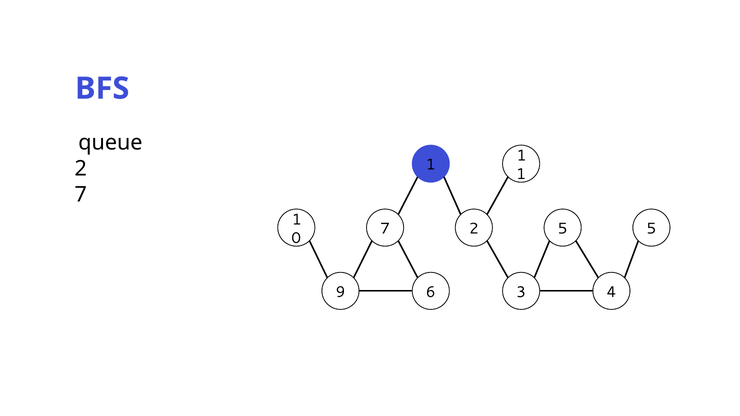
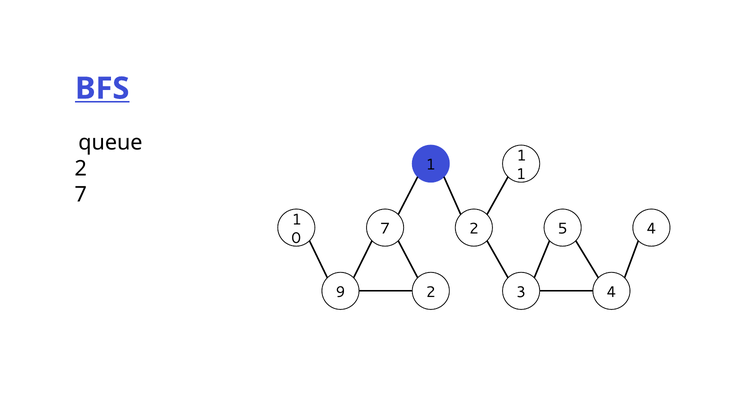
BFS underline: none -> present
5 5: 5 -> 4
9 6: 6 -> 2
